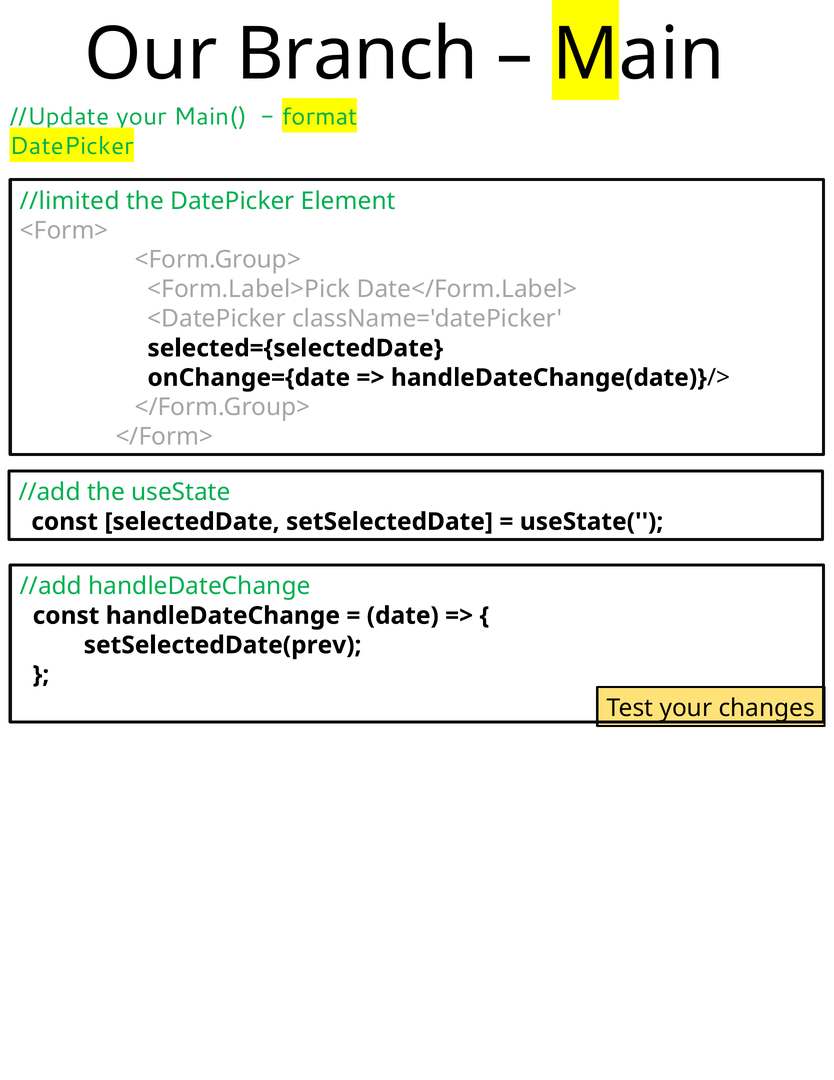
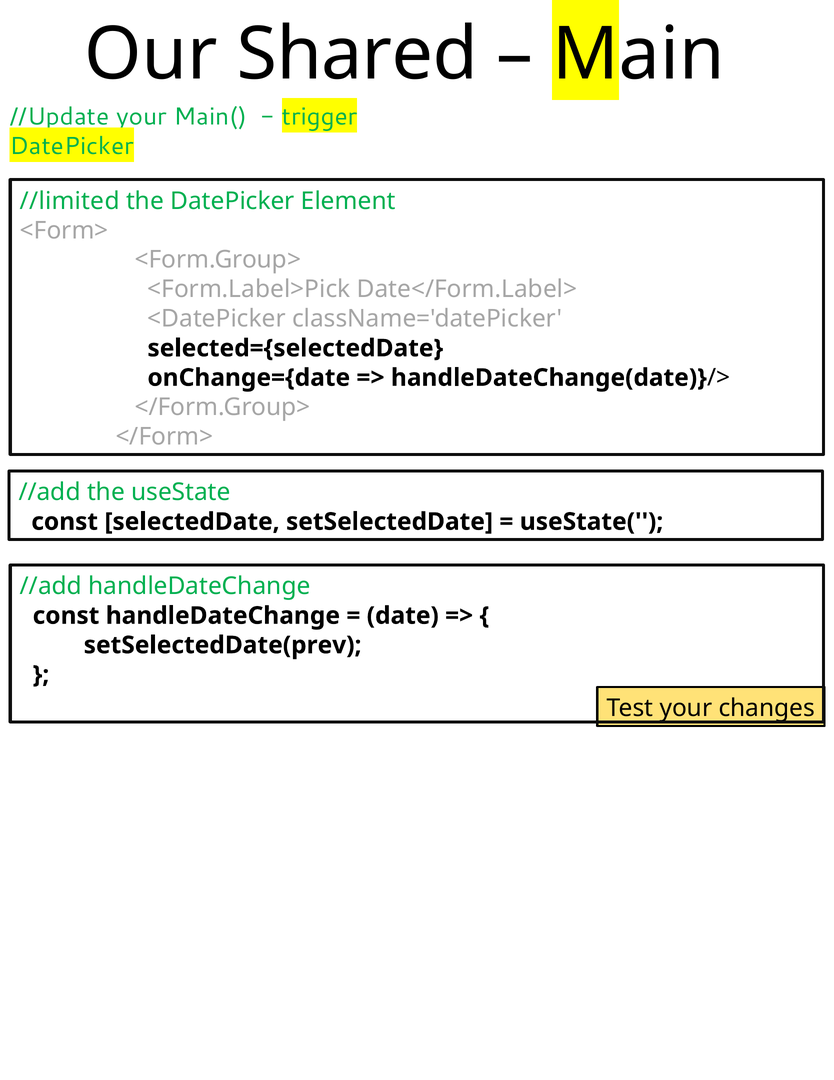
Branch: Branch -> Shared
format: format -> trigger
